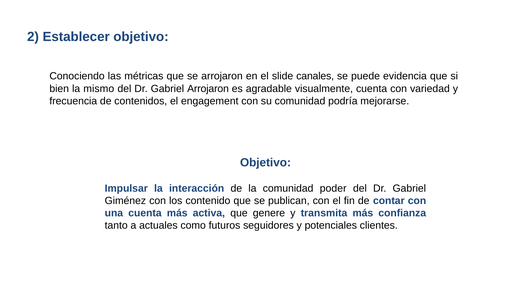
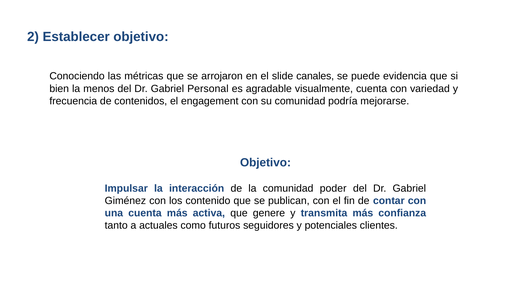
mismo: mismo -> menos
Gabriel Arrojaron: Arrojaron -> Personal
